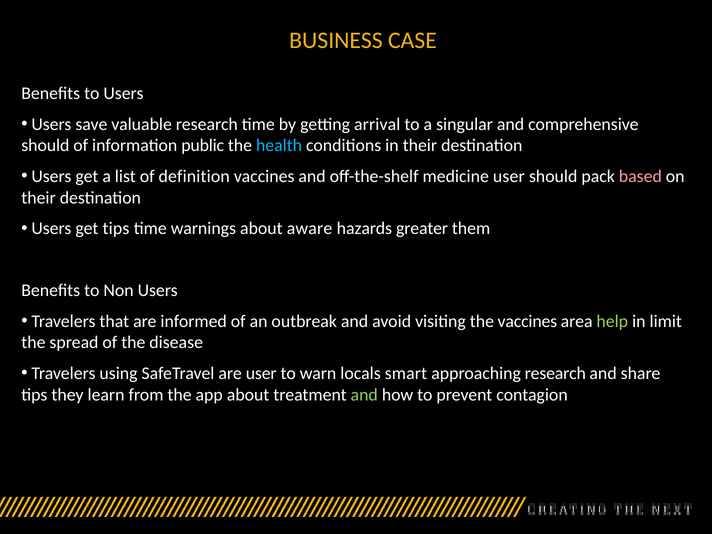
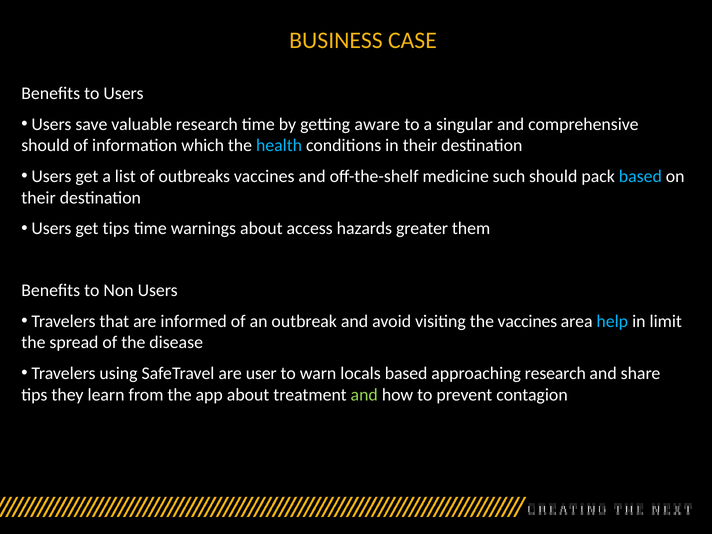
arrival: arrival -> aware
public: public -> which
definition: definition -> outbreaks
medicine user: user -> such
based at (640, 176) colour: pink -> light blue
aware: aware -> access
help colour: light green -> light blue
locals smart: smart -> based
